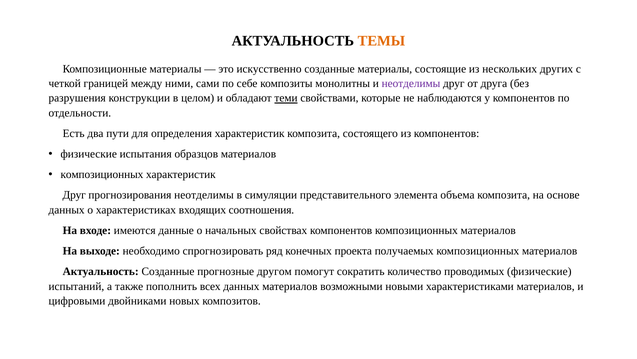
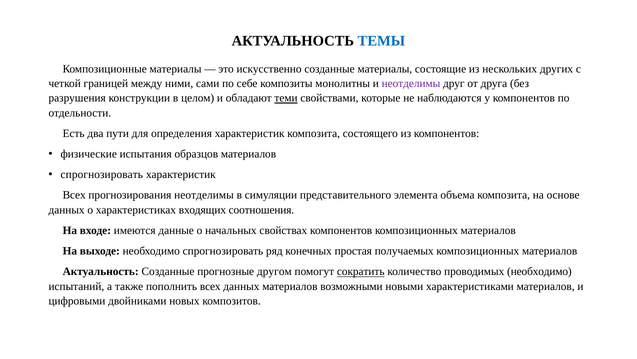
ТЕМЫ colour: orange -> blue
композиционных at (102, 174): композиционных -> спрогнозировать
Друг at (74, 195): Друг -> Всех
проекта: проекта -> простая
сократить underline: none -> present
проводимых физические: физические -> необходимо
